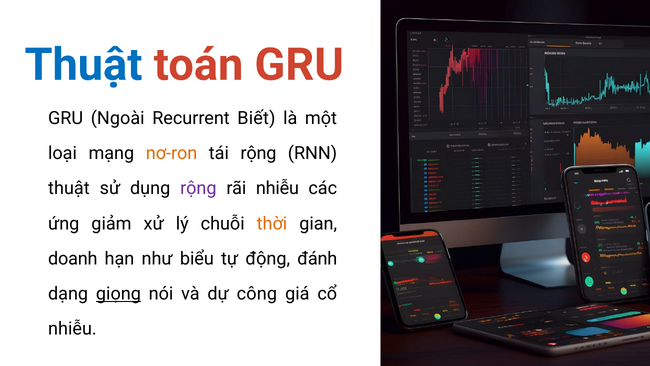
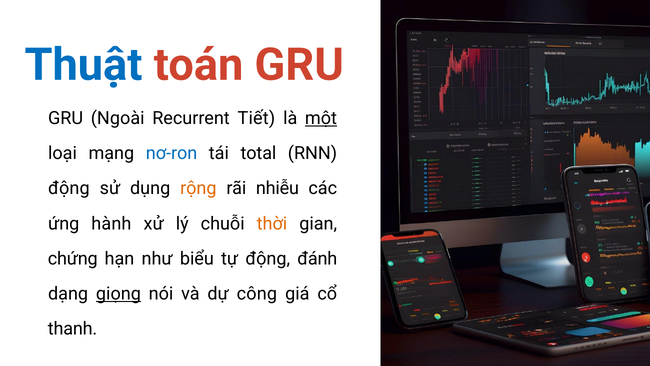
Biết: Biết -> Tiết
một underline: none -> present
nơ-ron colour: orange -> blue
tái rộng: rộng -> total
thuật at (69, 188): thuật -> động
rộng at (198, 188) colour: purple -> orange
giảm: giảm -> hành
doanh: doanh -> chứng
nhiễu at (72, 329): nhiễu -> thanh
